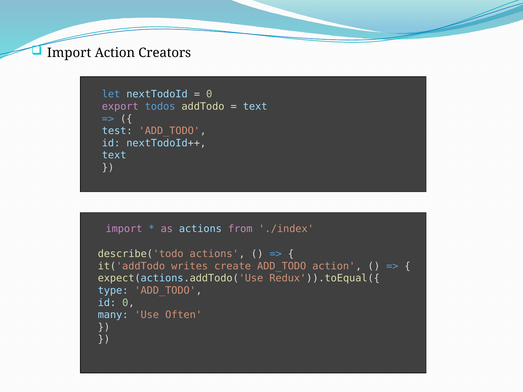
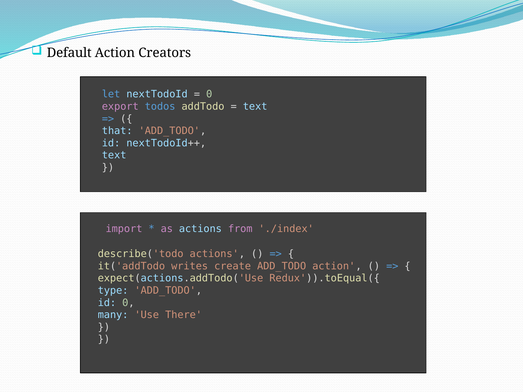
Import at (69, 53): Import -> Default
test: test -> that
Often: Often -> There
